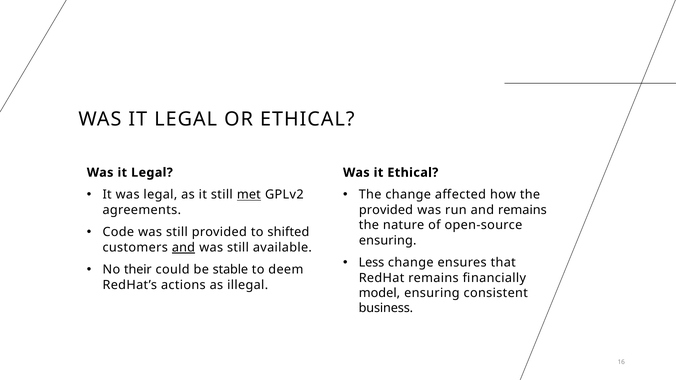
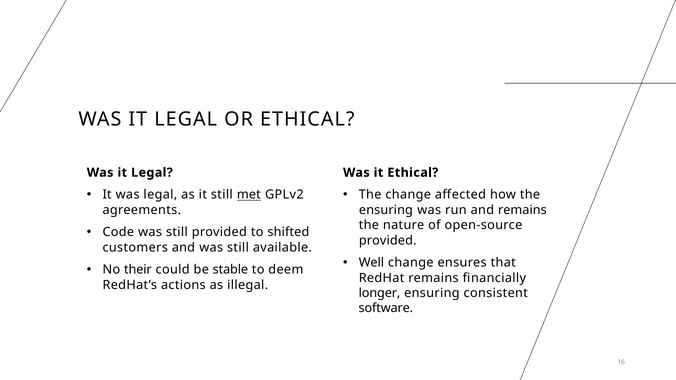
provided at (386, 210): provided -> ensuring
ensuring at (388, 241): ensuring -> provided
and at (183, 248) underline: present -> none
Less: Less -> Well
model: model -> longer
business: business -> software
